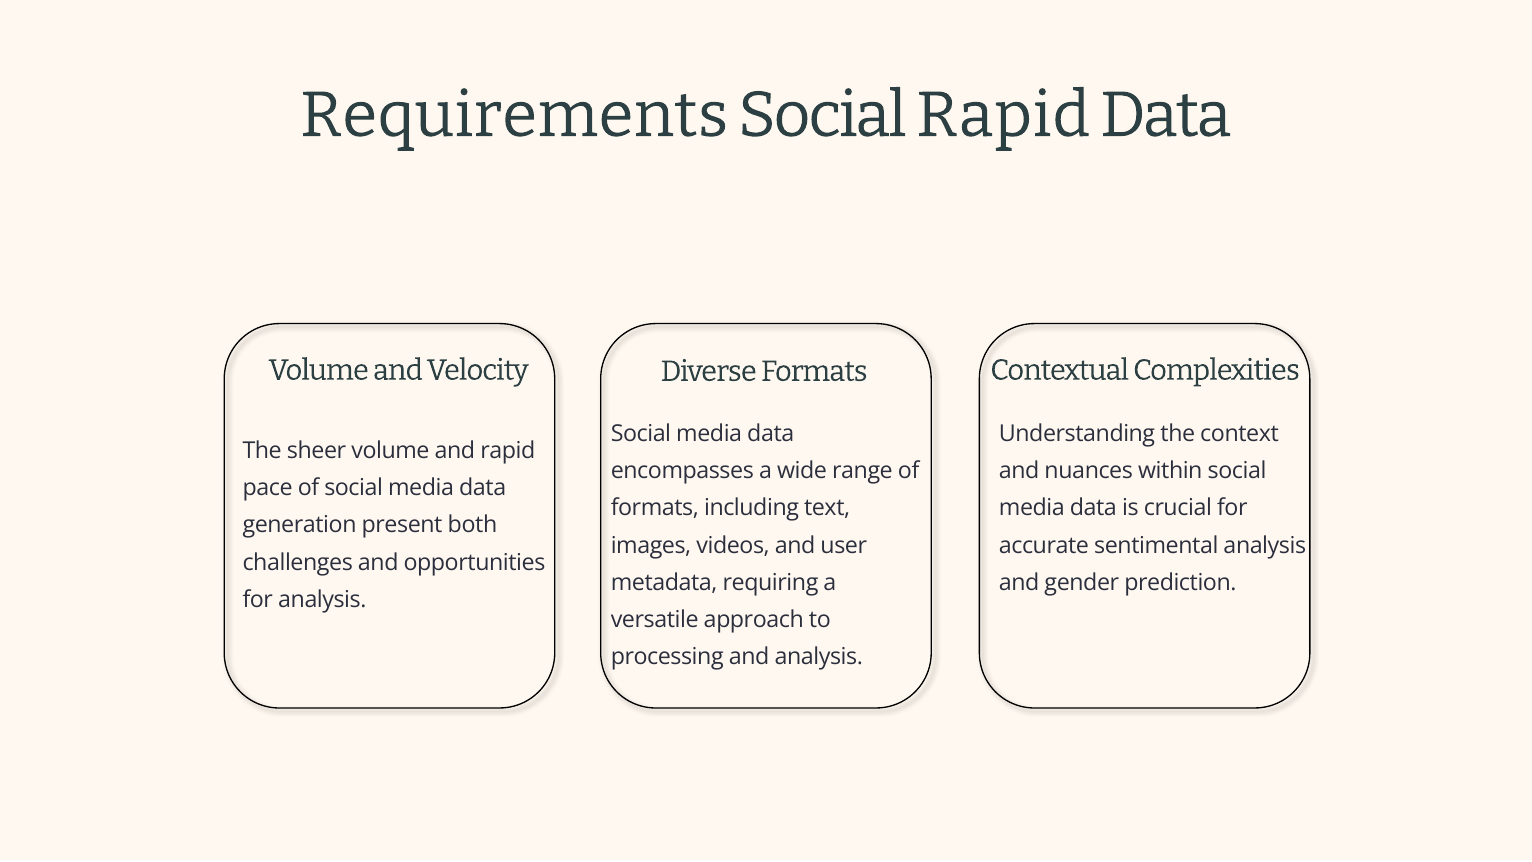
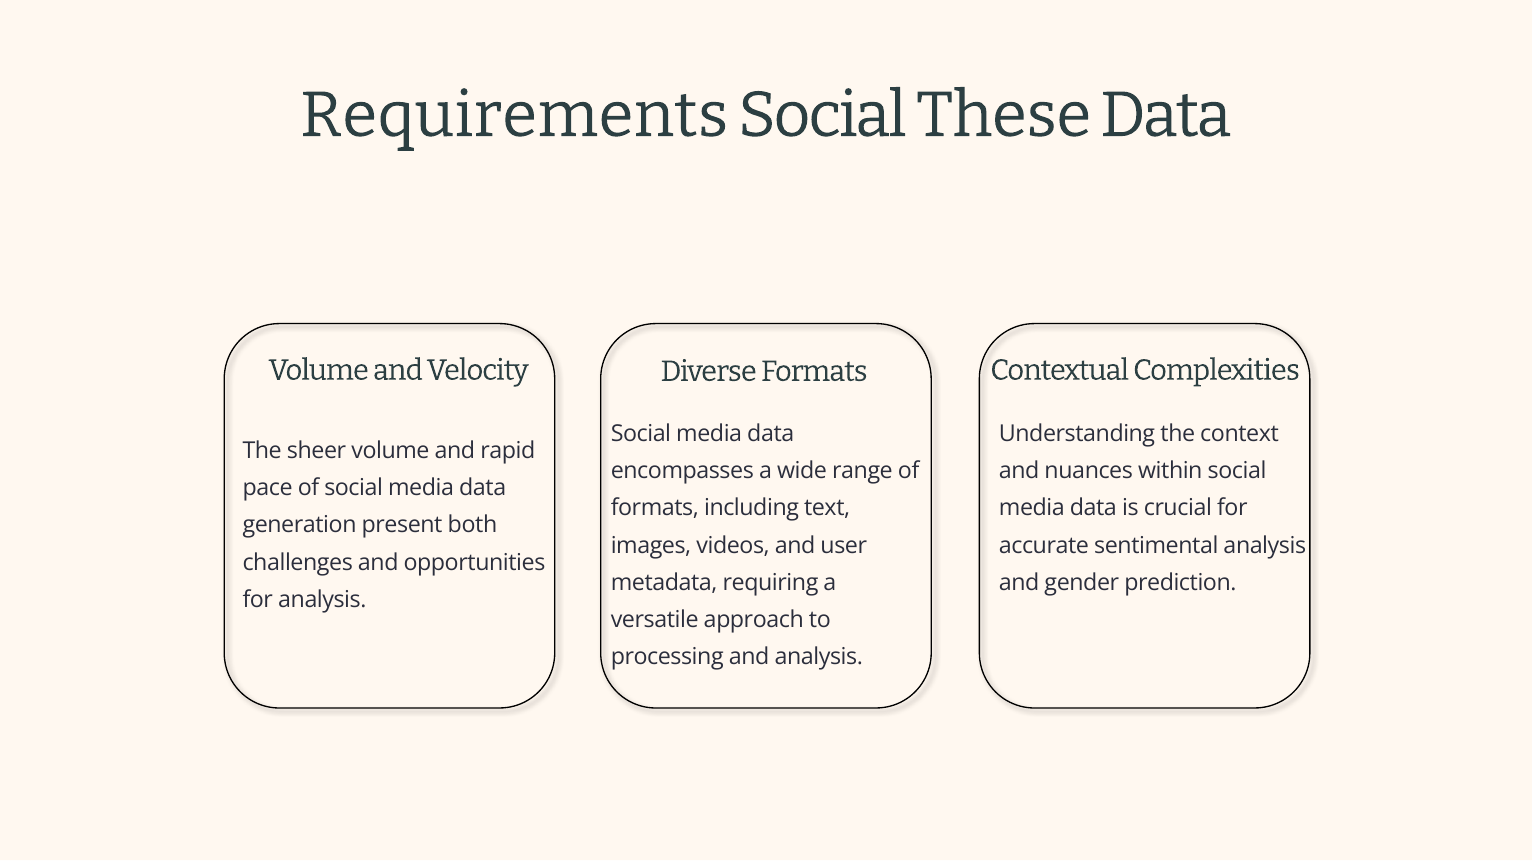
Social Rapid: Rapid -> These
